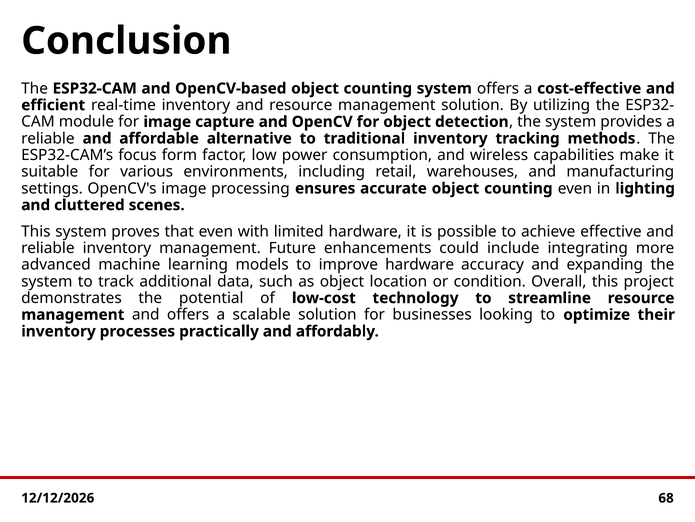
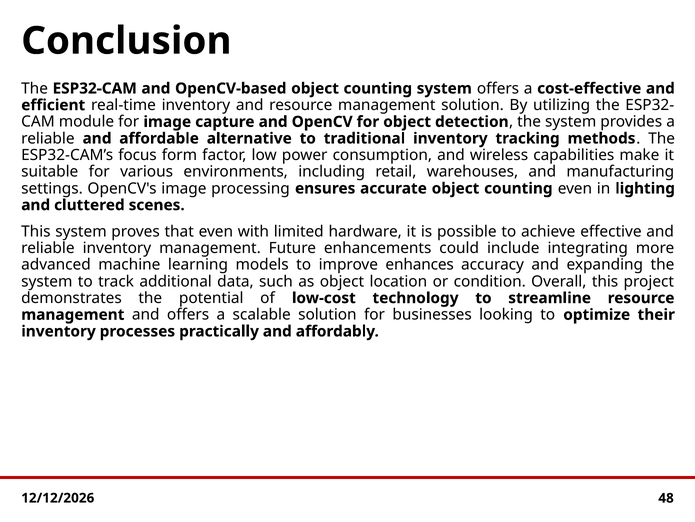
improve hardware: hardware -> enhances
68: 68 -> 48
